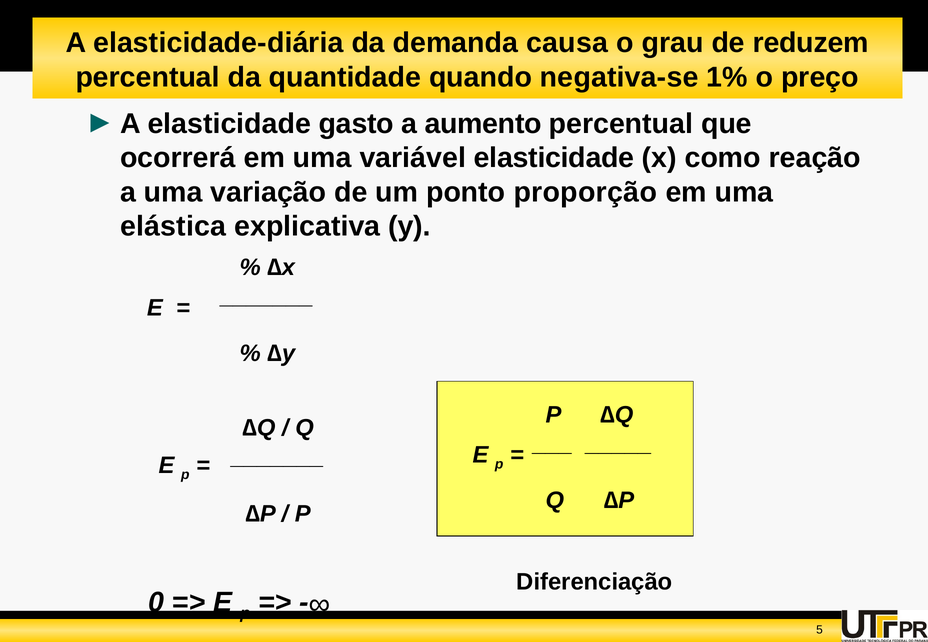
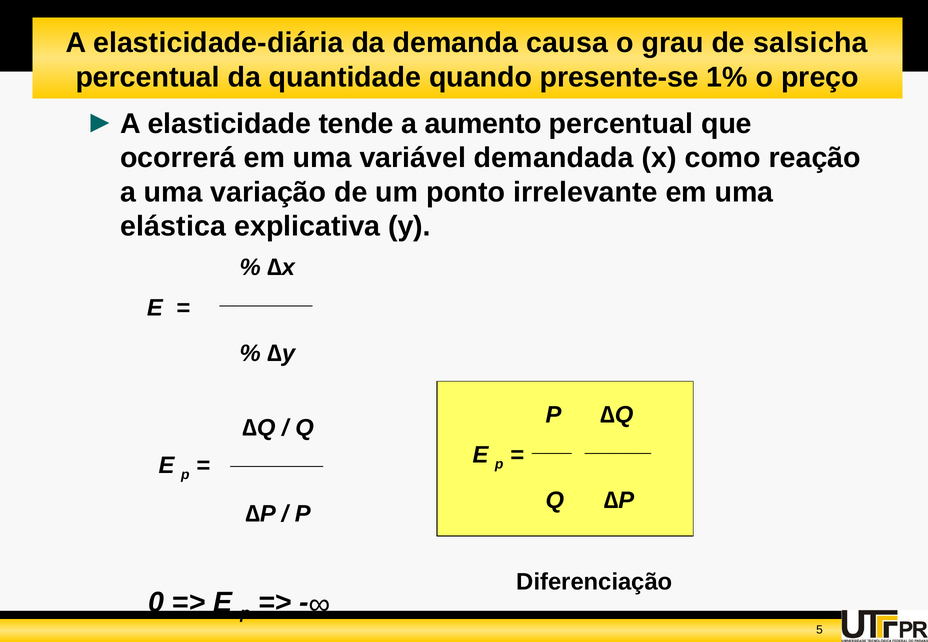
reduzem: reduzem -> salsicha
negativa-se: negativa-se -> presente-se
gasto: gasto -> tende
variável elasticidade: elasticidade -> demandada
proporção: proporção -> irrelevante
